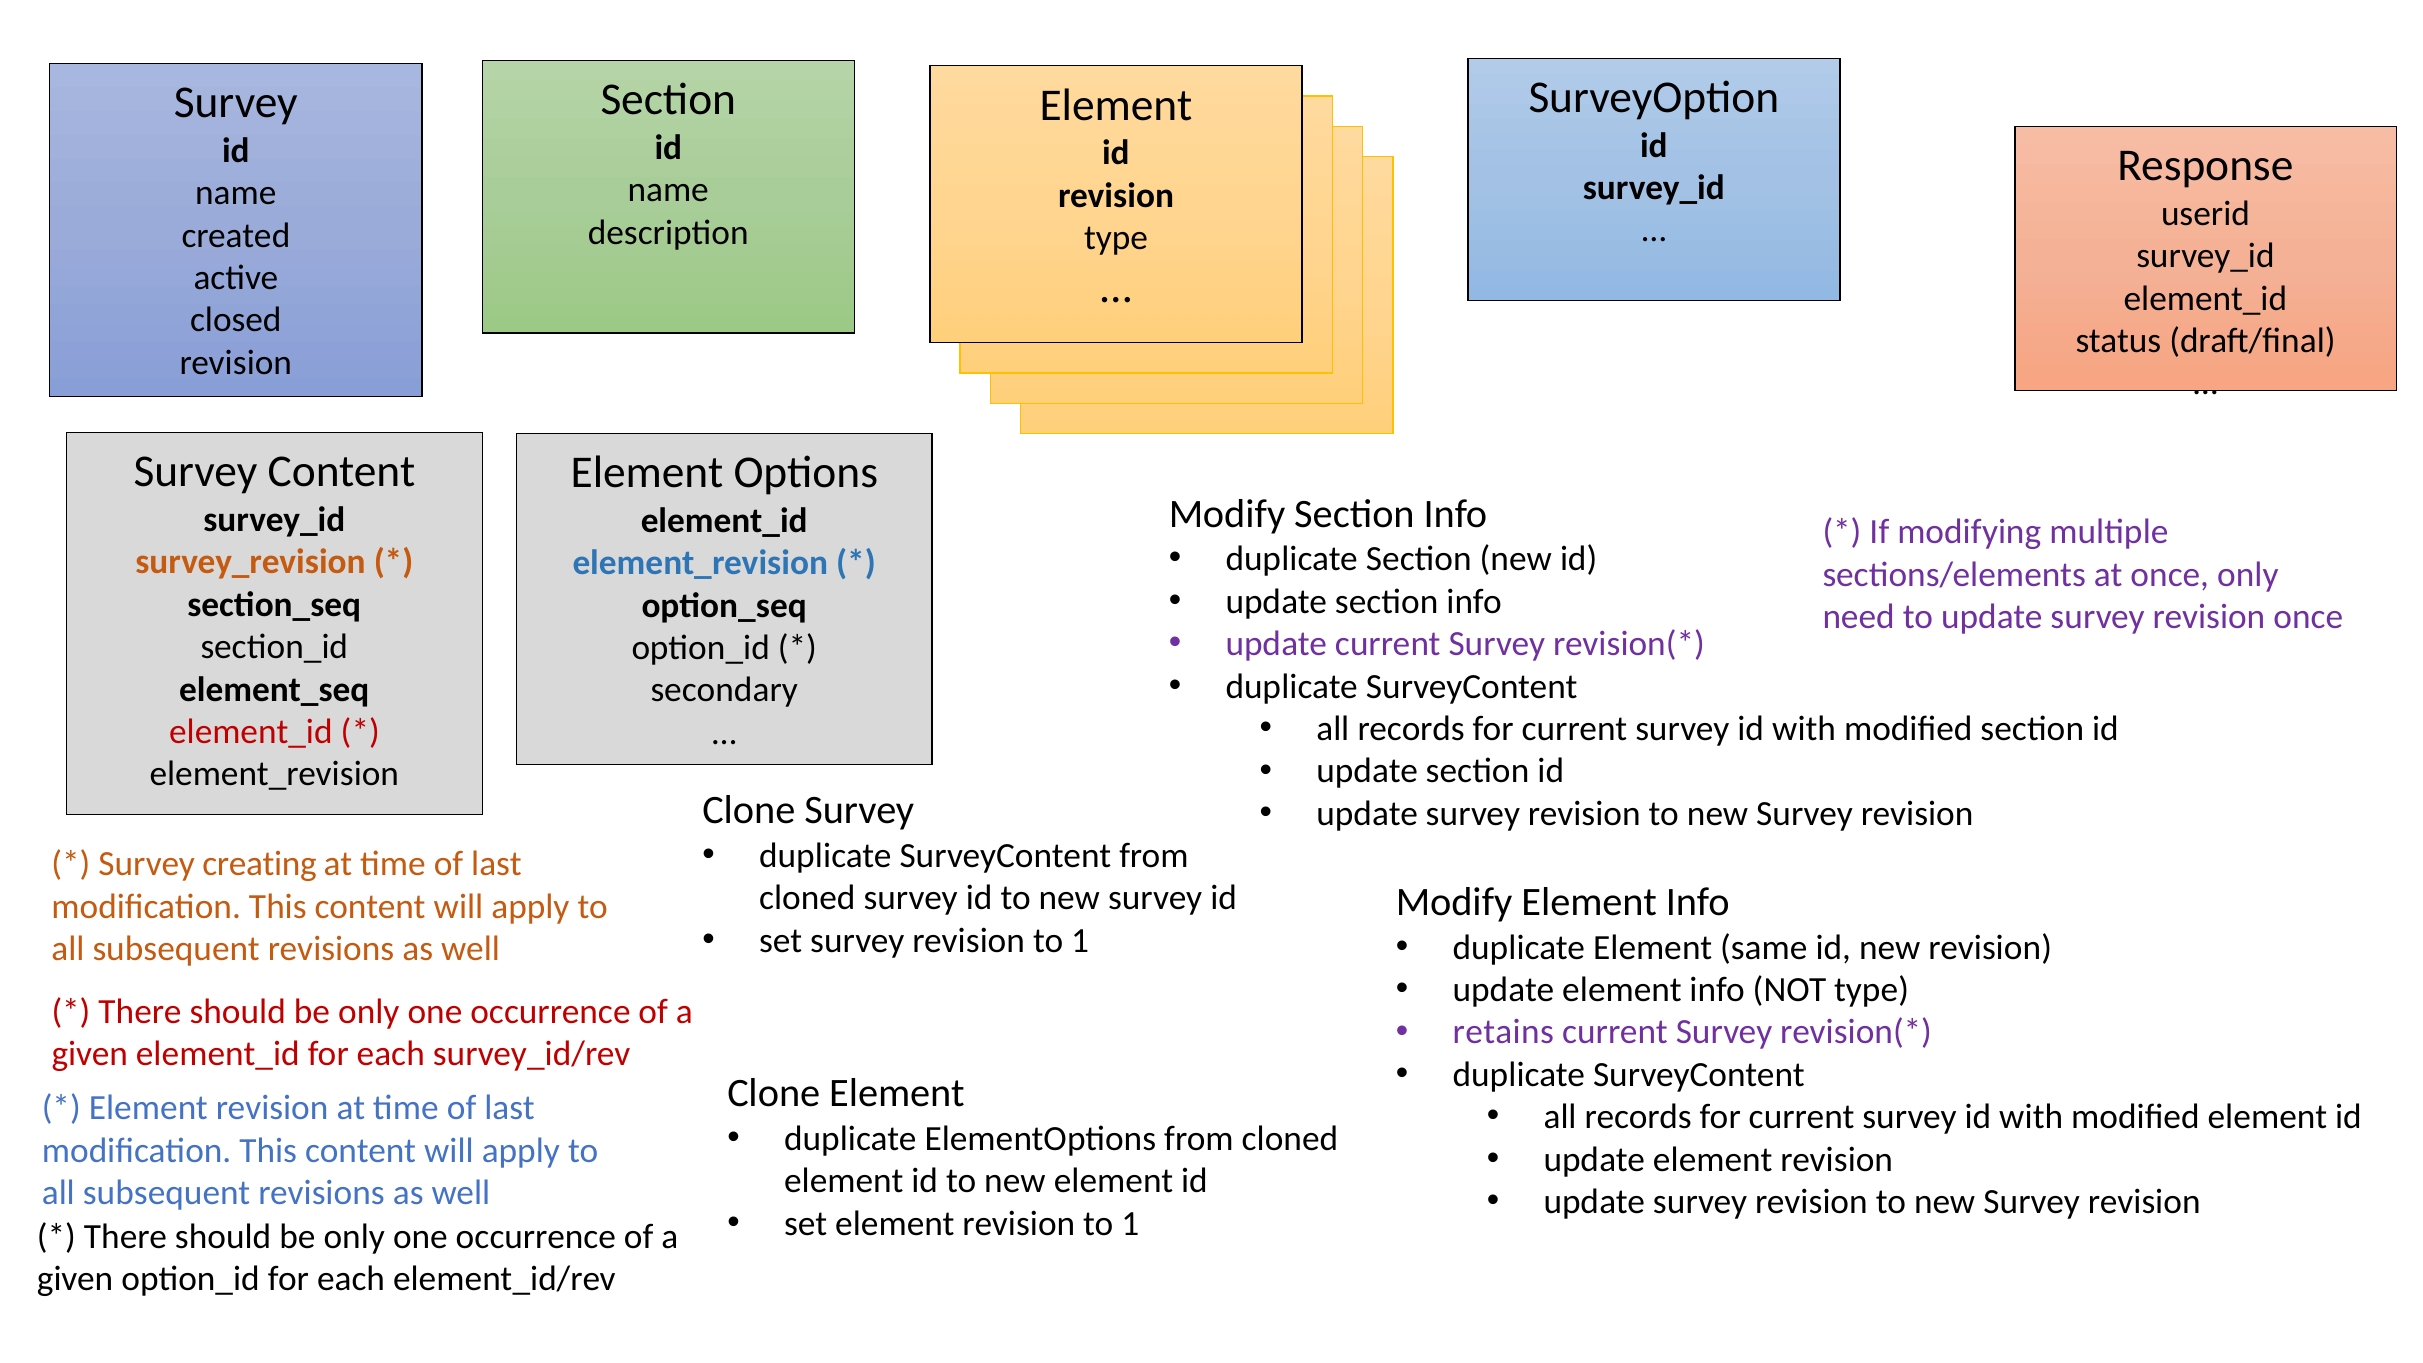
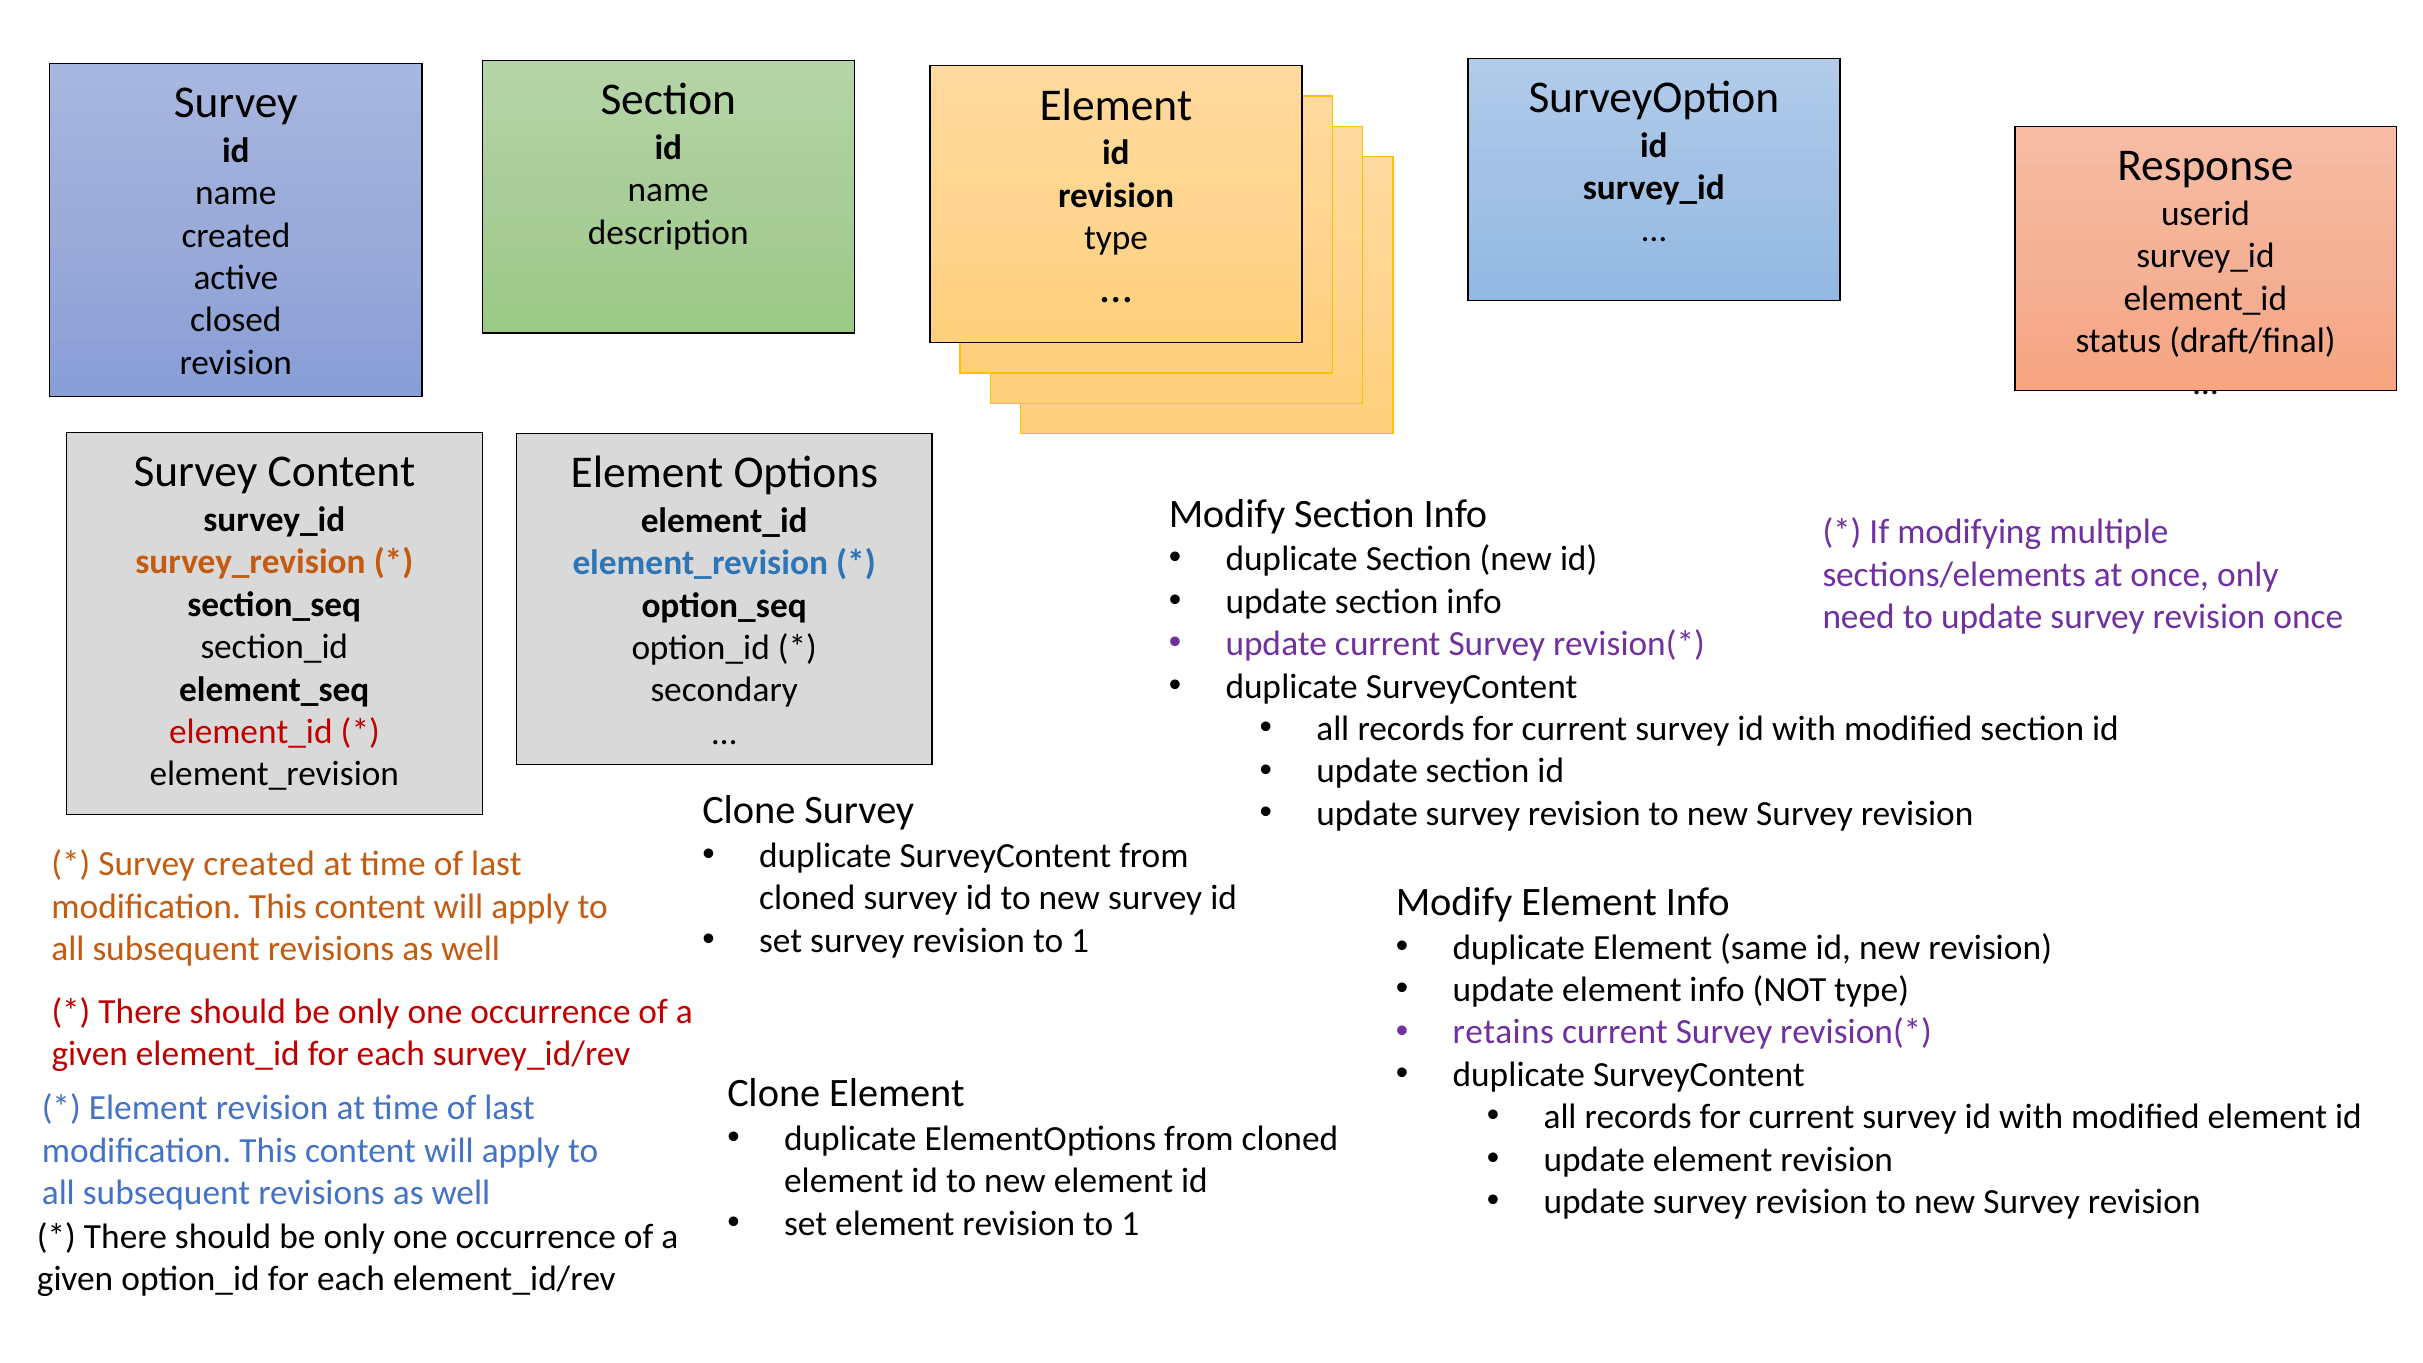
Survey creating: creating -> created
